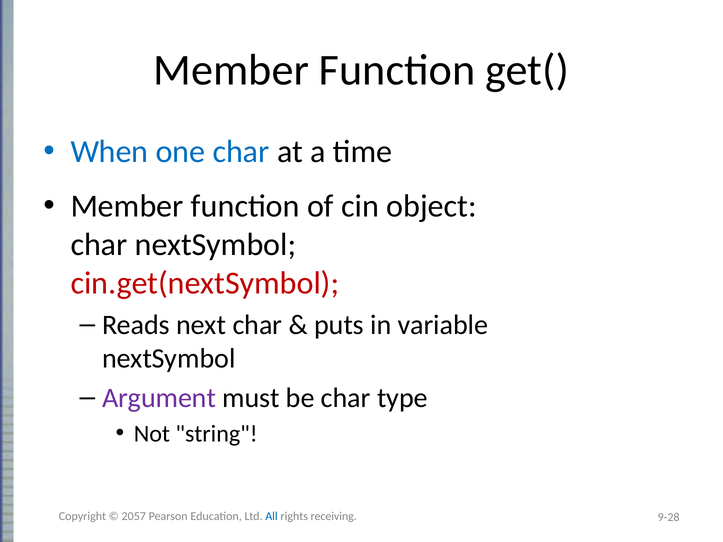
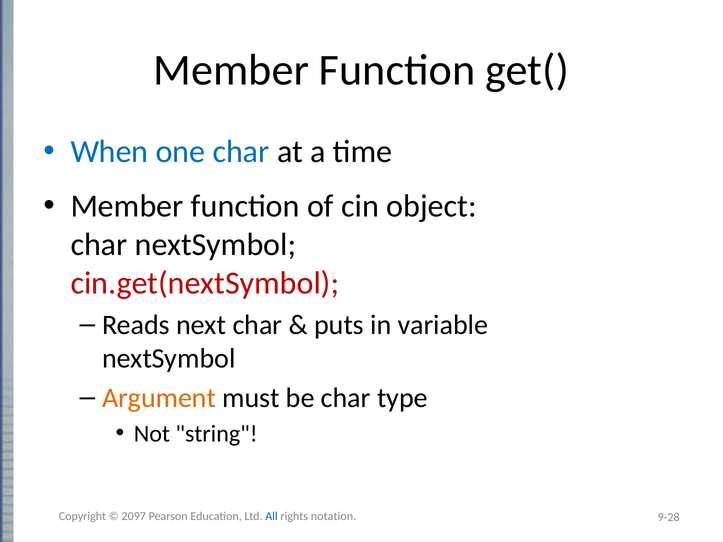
Argument colour: purple -> orange
2057: 2057 -> 2097
receiving: receiving -> notation
